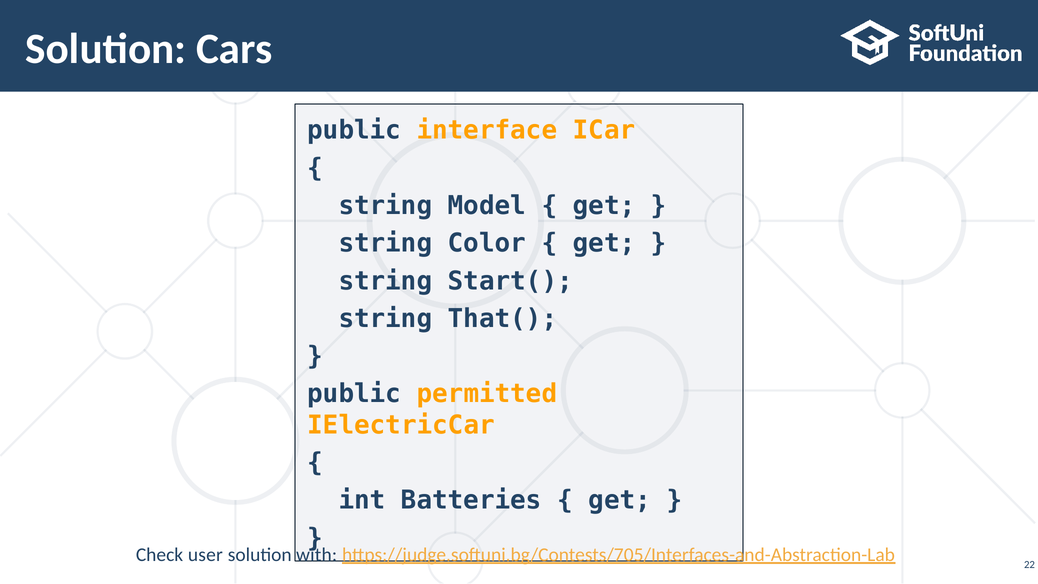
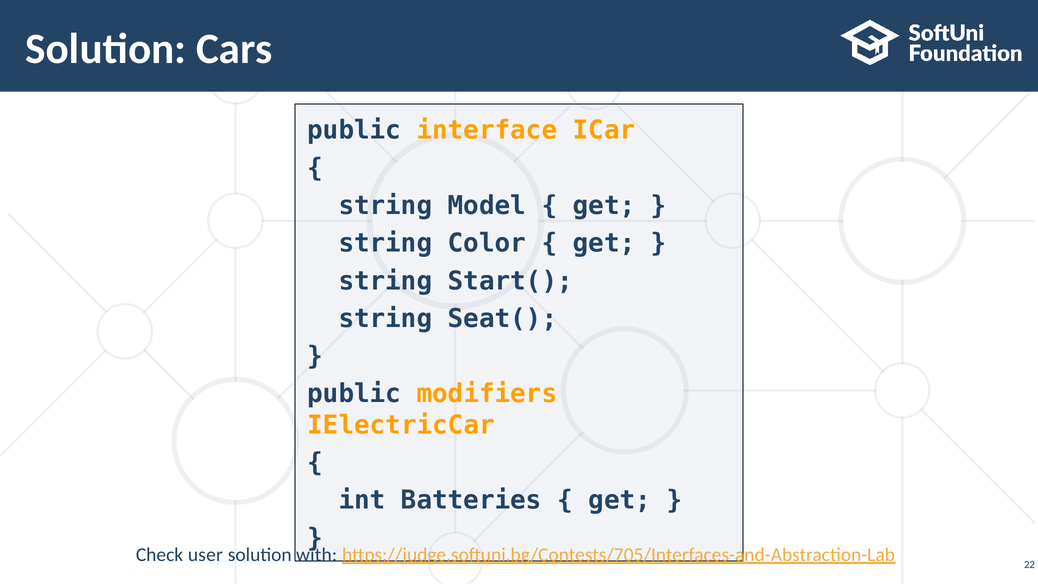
That(: That( -> Seat(
permitted: permitted -> modifiers
